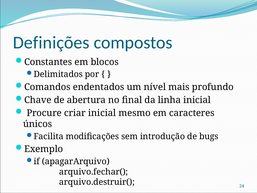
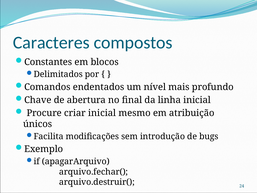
Definições: Definições -> Caracteres
caracteres: caracteres -> atribuição
